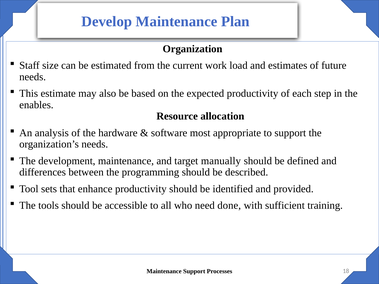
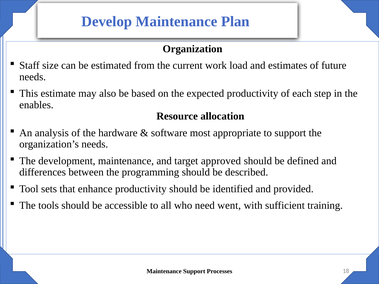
manually: manually -> approved
done: done -> went
